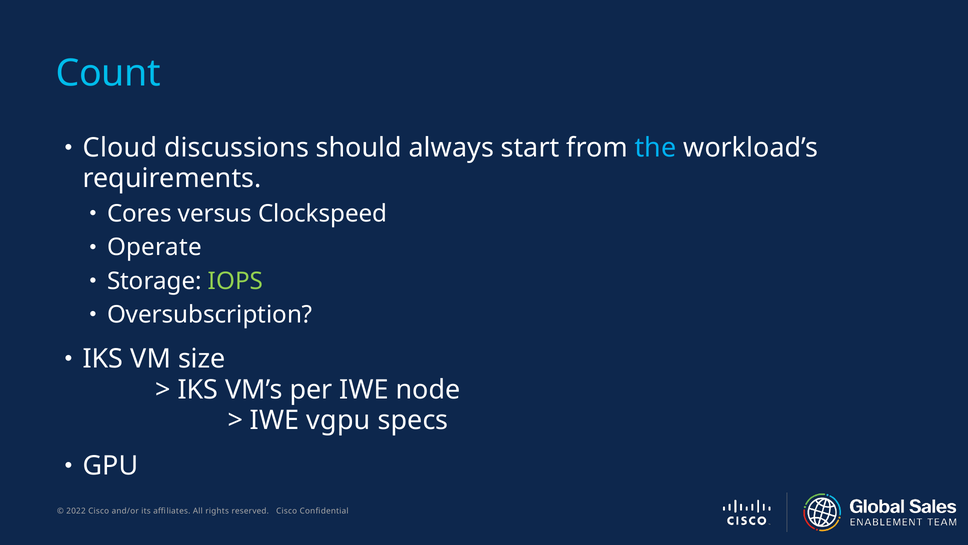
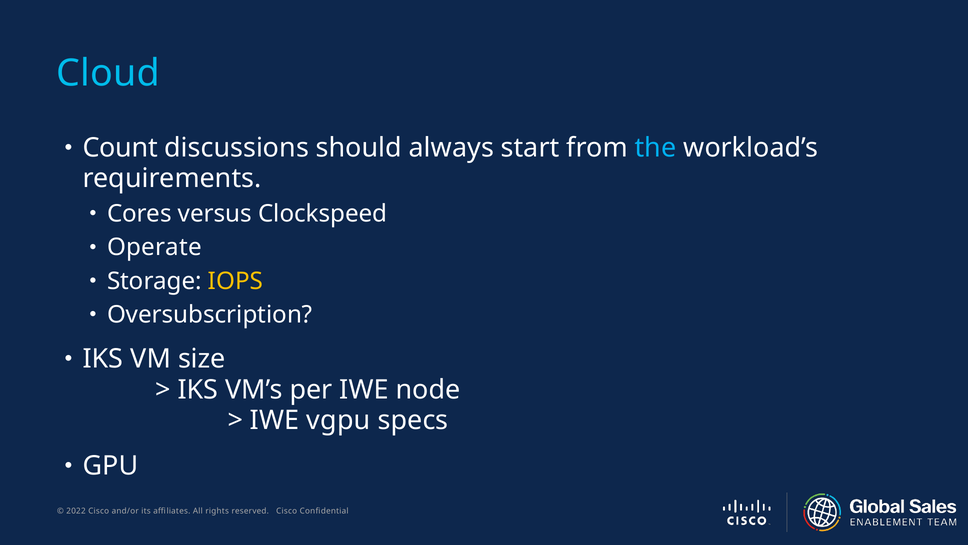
Count: Count -> Cloud
Cloud: Cloud -> Count
IOPS colour: light green -> yellow
